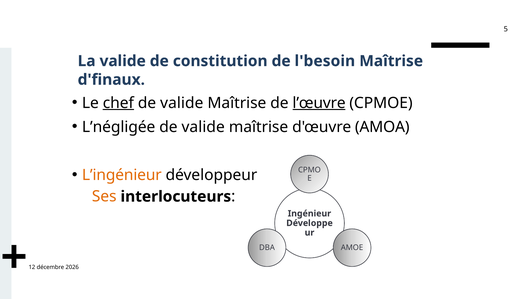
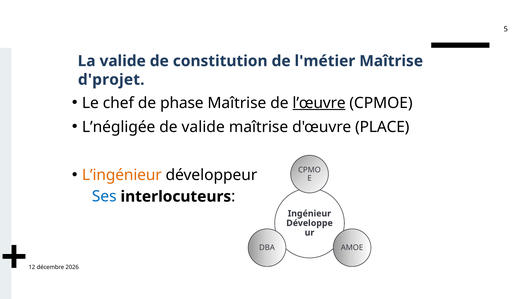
l'besoin: l'besoin -> l'métier
d'finaux: d'finaux -> d'projet
chef underline: present -> none
valide at (182, 103): valide -> phase
AMOA: AMOA -> PLACE
Ses colour: orange -> blue
